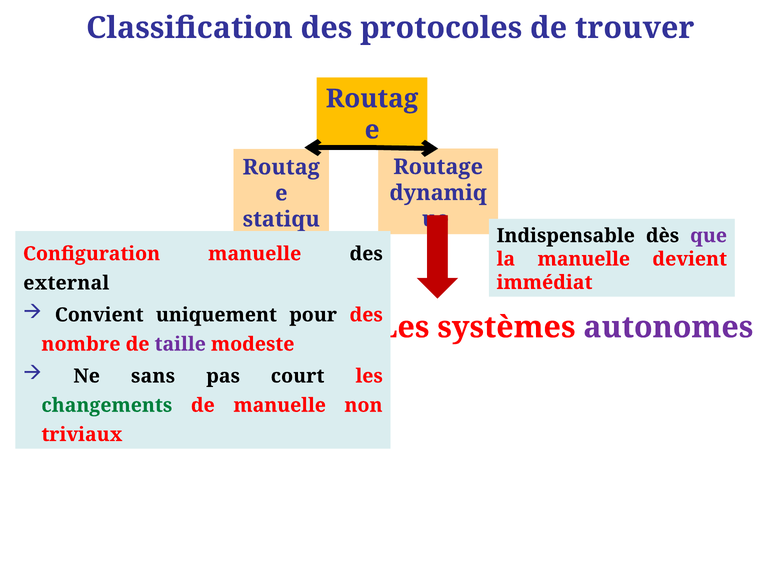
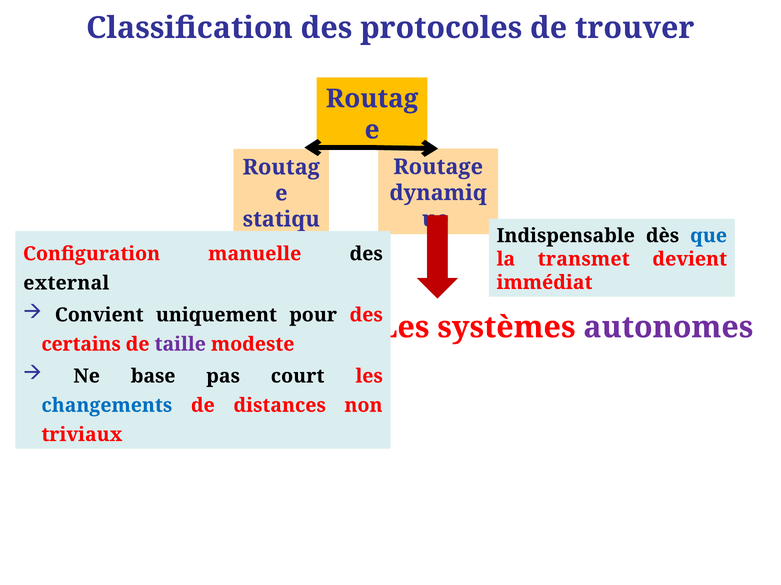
que colour: purple -> blue
la manuelle: manuelle -> transmet
nombre: nombre -> certains
sans: sans -> base
changements colour: green -> blue
de manuelle: manuelle -> distances
